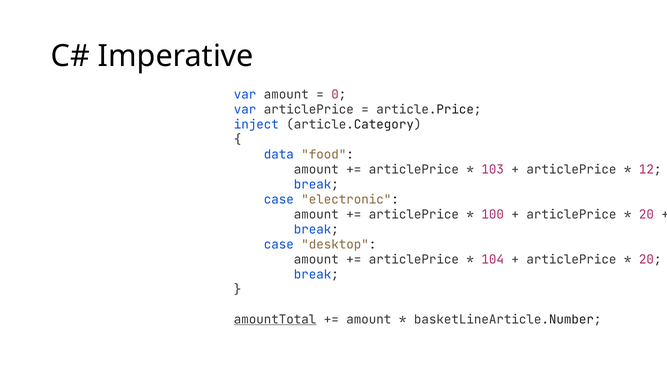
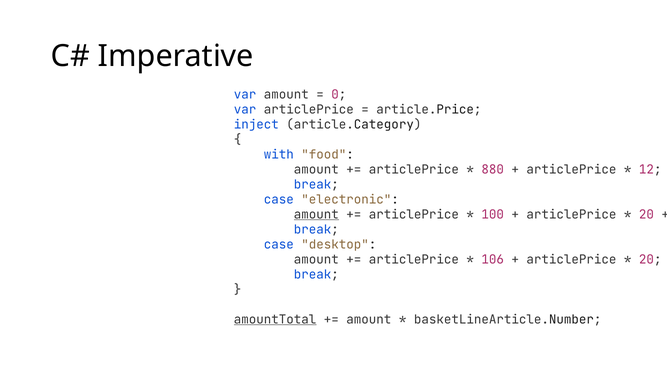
data: data -> with
103: 103 -> 880
amount at (316, 214) underline: none -> present
104: 104 -> 106
